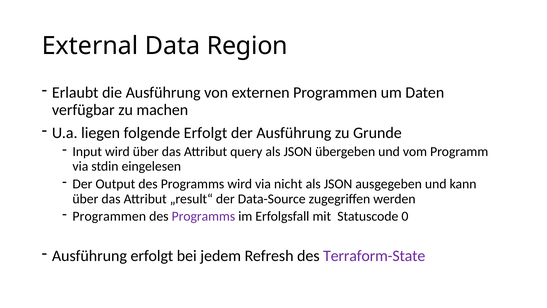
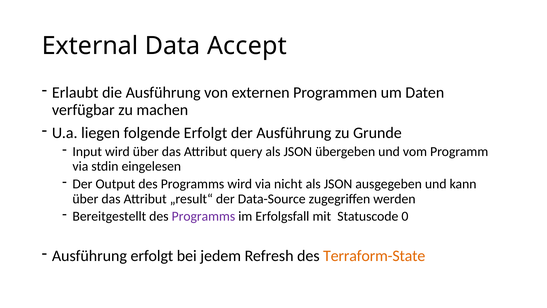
Region: Region -> Accept
Programmen at (109, 216): Programmen -> Bereitgestellt
Terraform-State colour: purple -> orange
